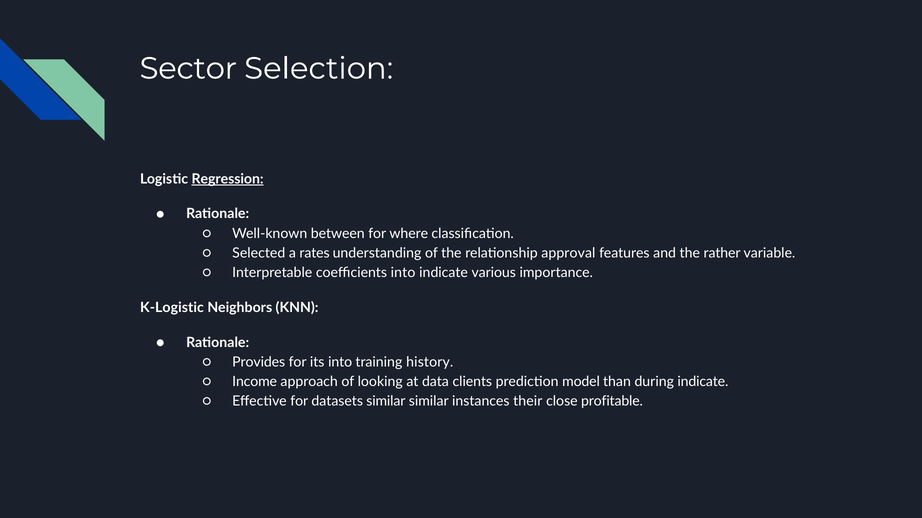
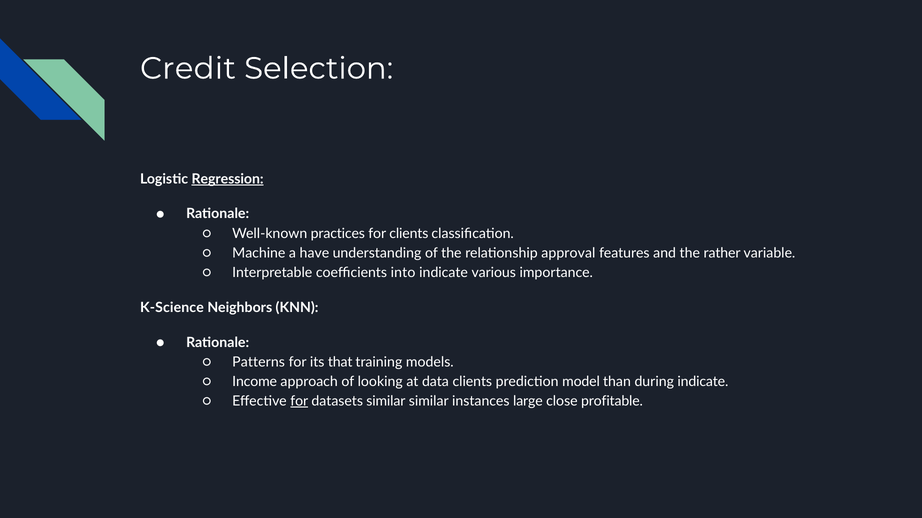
Sector: Sector -> Credit
between: between -> practices
for where: where -> clients
Selected: Selected -> Machine
rates: rates -> have
K-Logistic: K-Logistic -> K-Science
Provides: Provides -> Patterns
its into: into -> that
history: history -> models
for at (299, 402) underline: none -> present
their: their -> large
